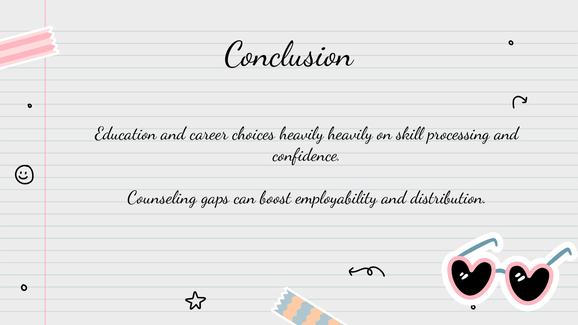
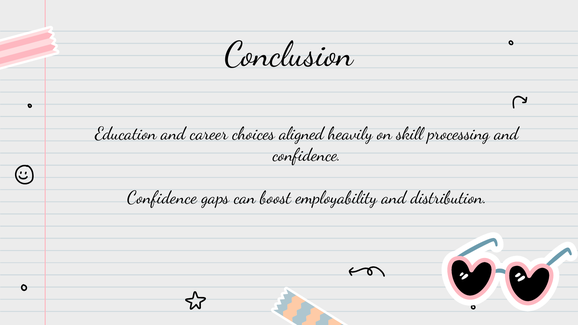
choices heavily: heavily -> aligned
Counseling at (162, 197): Counseling -> Confidence
